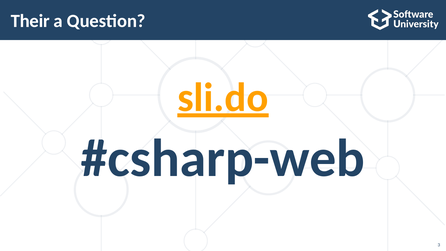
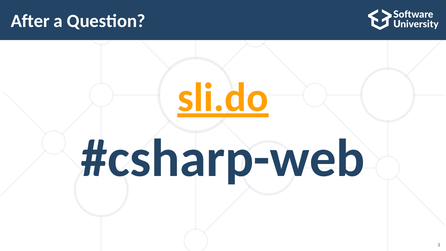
Their: Their -> After
